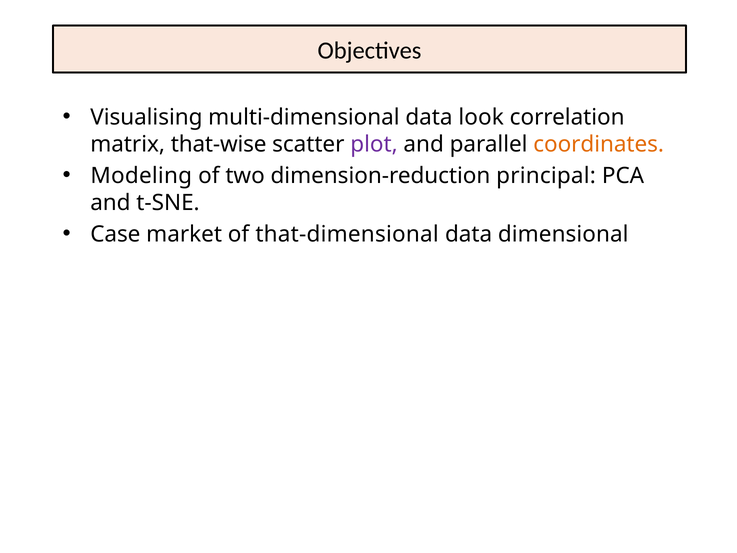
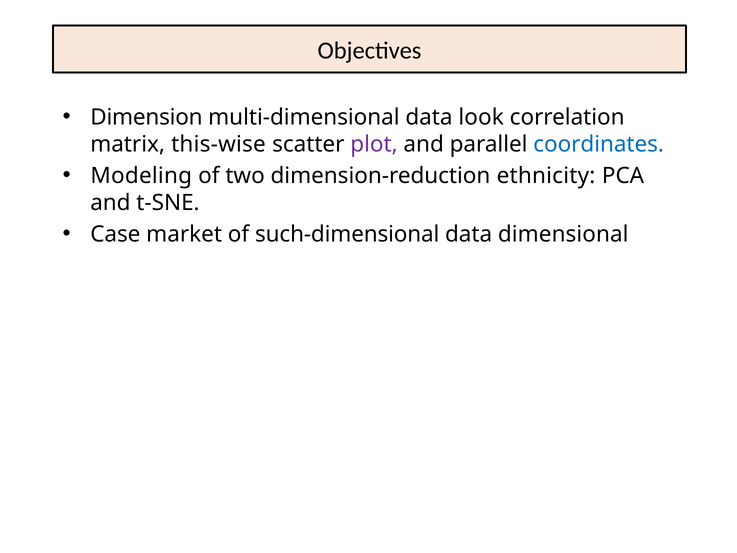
Visualising: Visualising -> Dimension
that-wise: that-wise -> this-wise
coordinates colour: orange -> blue
principal: principal -> ethnicity
that-dimensional: that-dimensional -> such-dimensional
